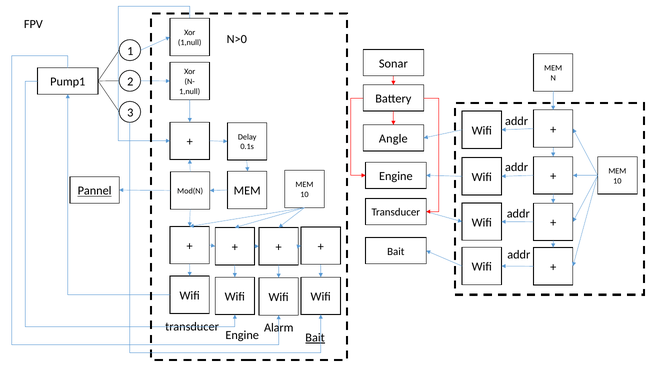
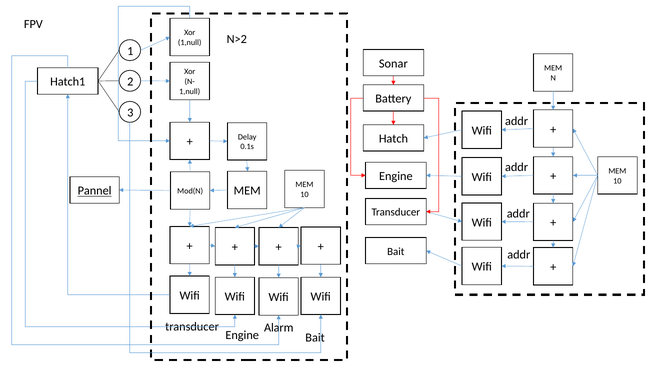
N>0: N>0 -> N>2
Pump1: Pump1 -> Hatch1
Angle: Angle -> Hatch
Bait at (315, 338) underline: present -> none
